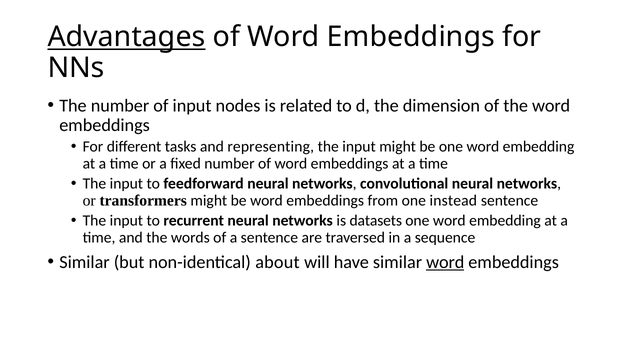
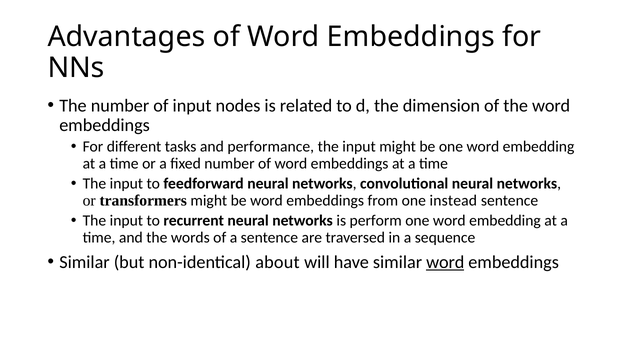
Advantages underline: present -> none
representing: representing -> performance
datasets: datasets -> perform
